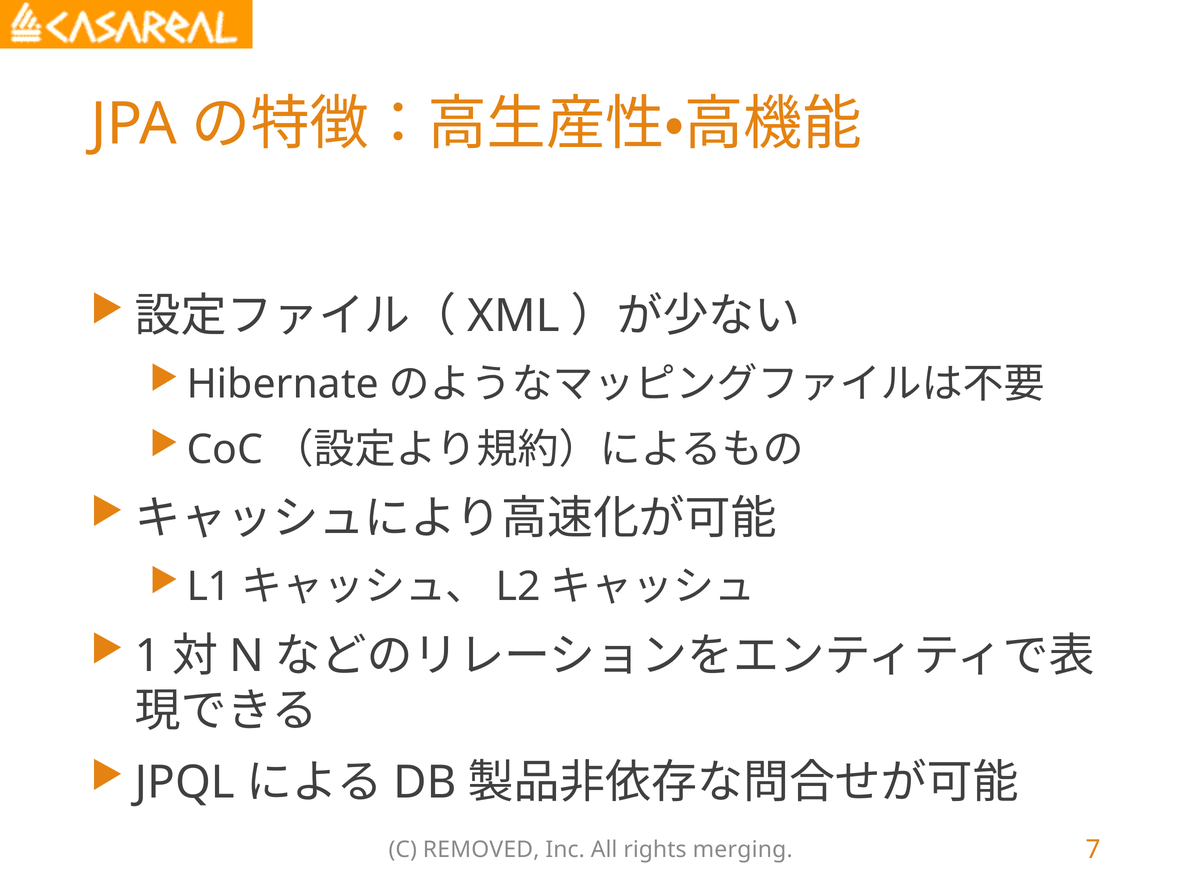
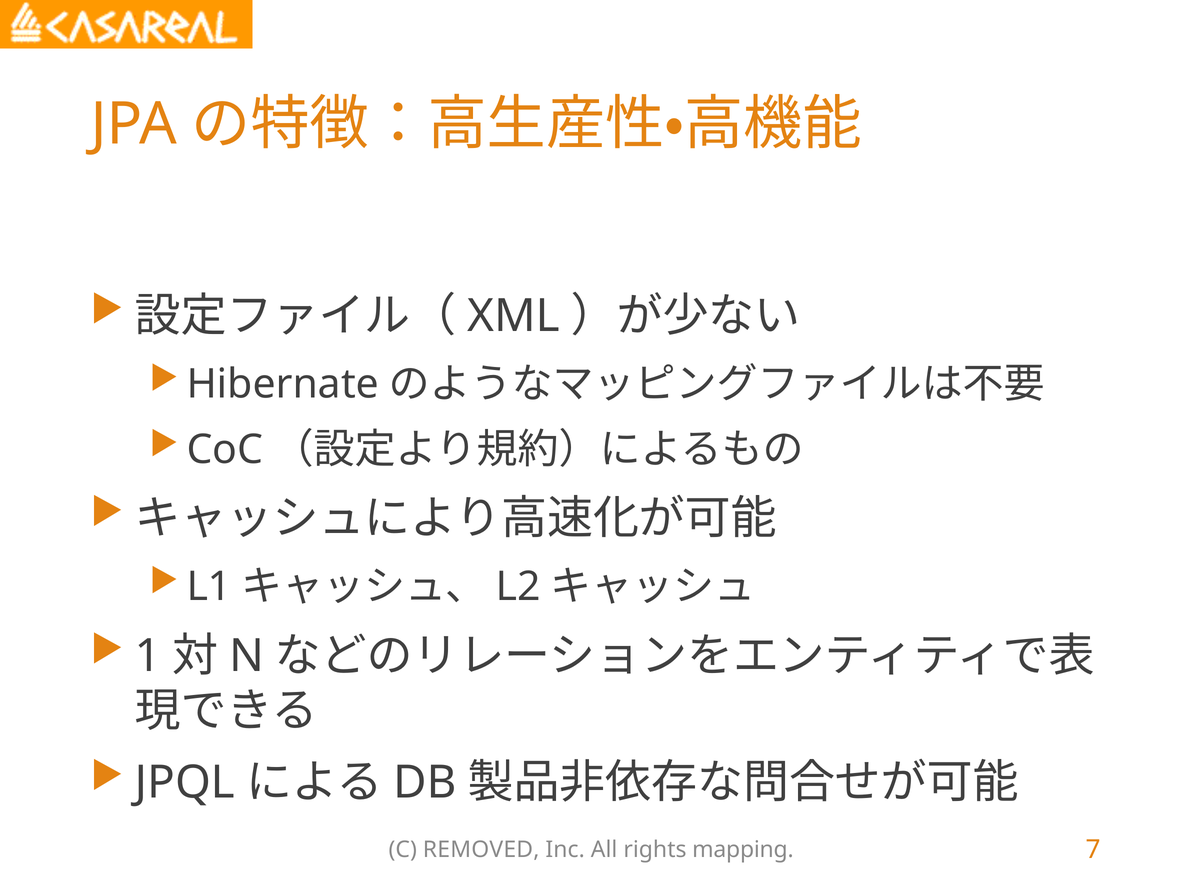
merging: merging -> mapping
